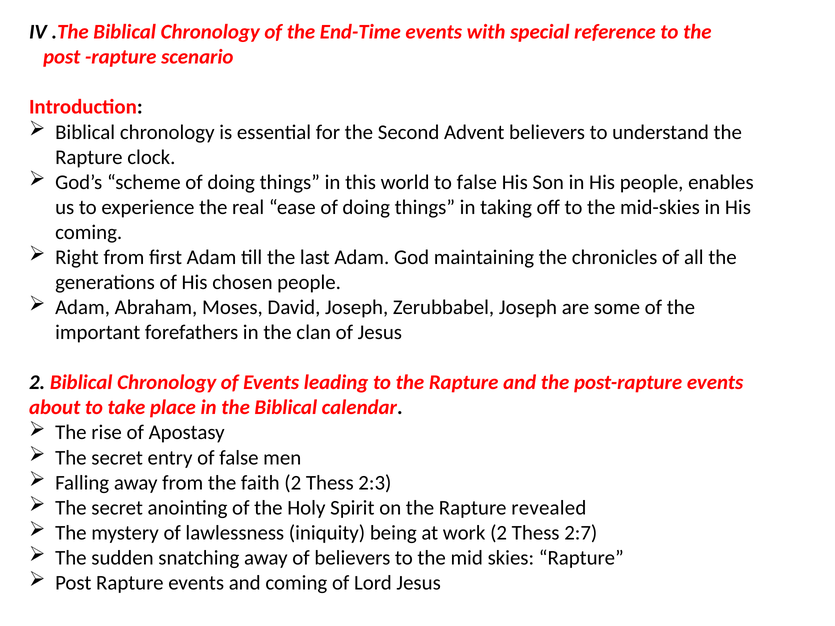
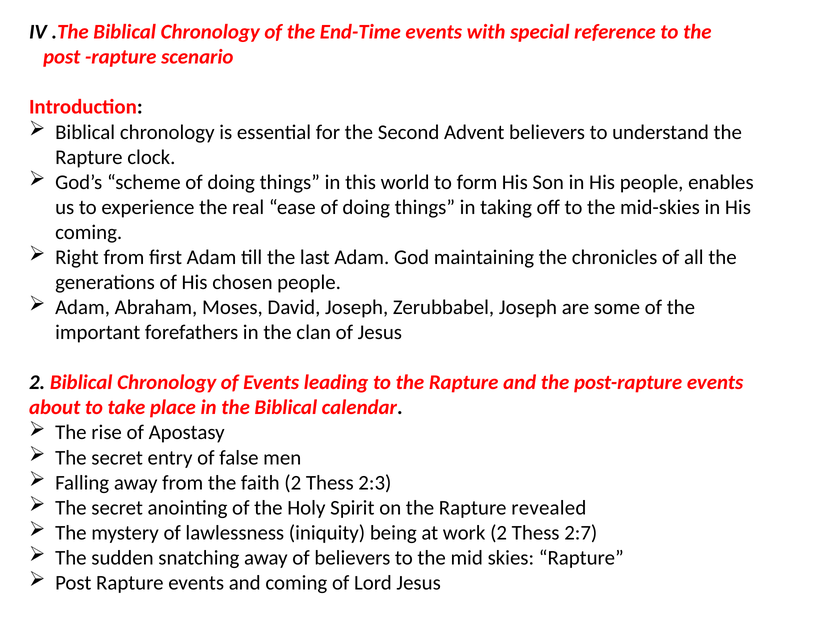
to false: false -> form
